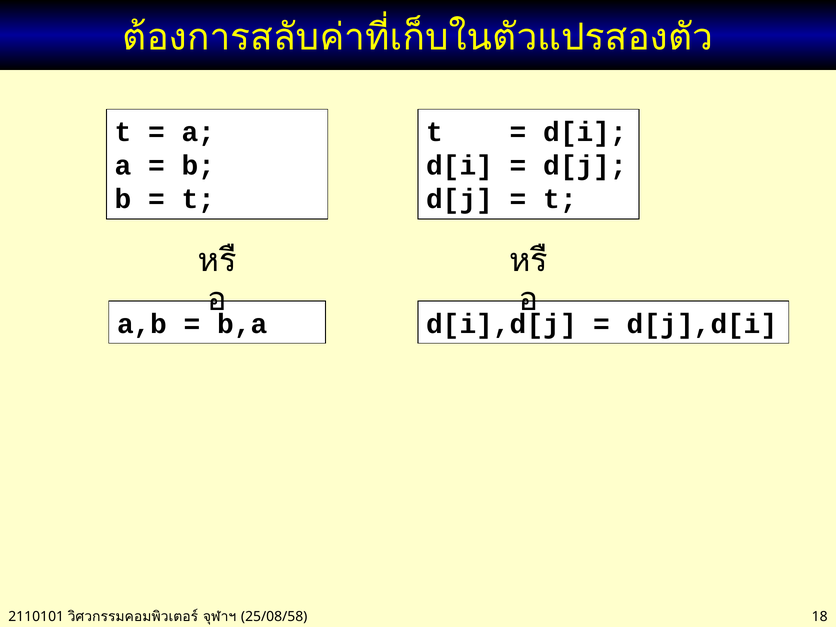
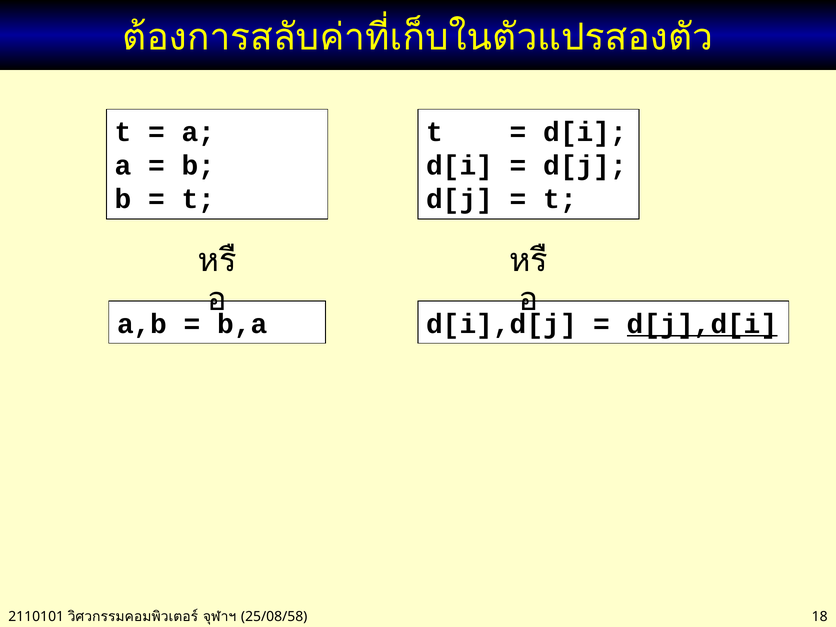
d[j],d[i underline: none -> present
